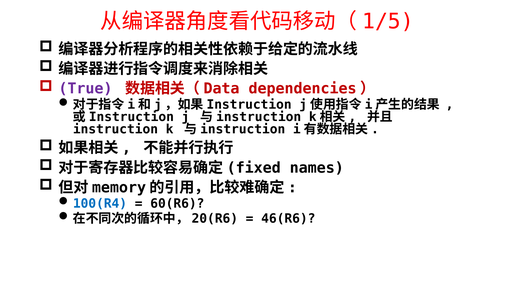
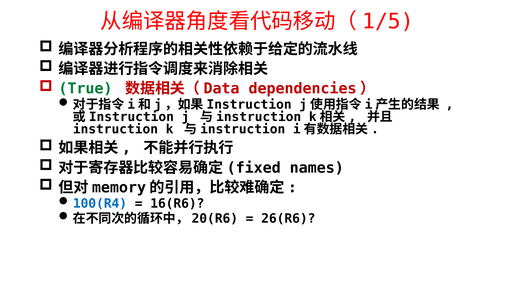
True colour: purple -> green
60(R6: 60(R6 -> 16(R6
46(R6: 46(R6 -> 26(R6
